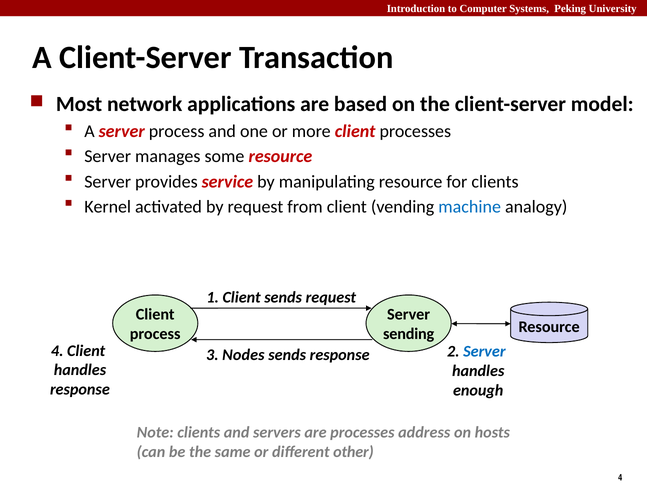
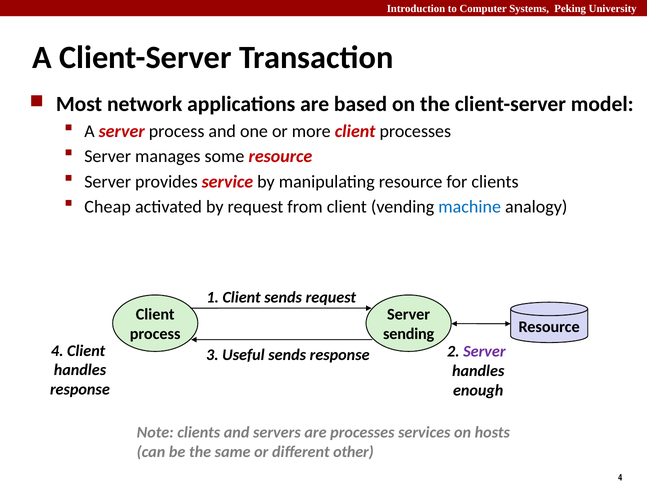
Kernel: Kernel -> Cheap
Server at (484, 351) colour: blue -> purple
Nodes: Nodes -> Useful
address: address -> services
